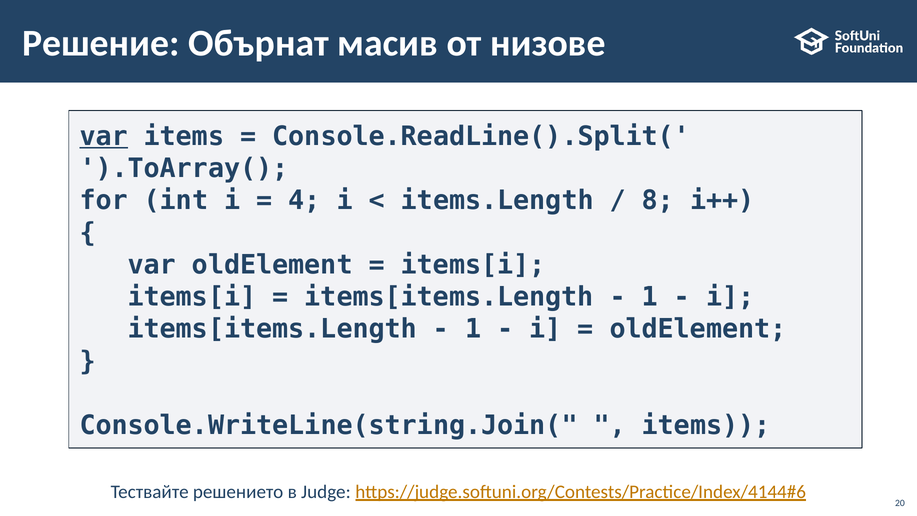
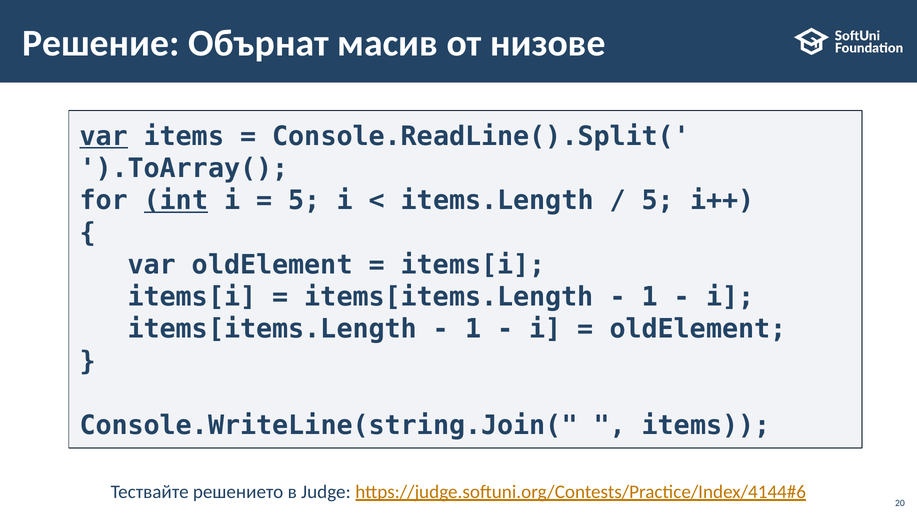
int underline: none -> present
4 at (304, 201): 4 -> 5
8 at (658, 201): 8 -> 5
